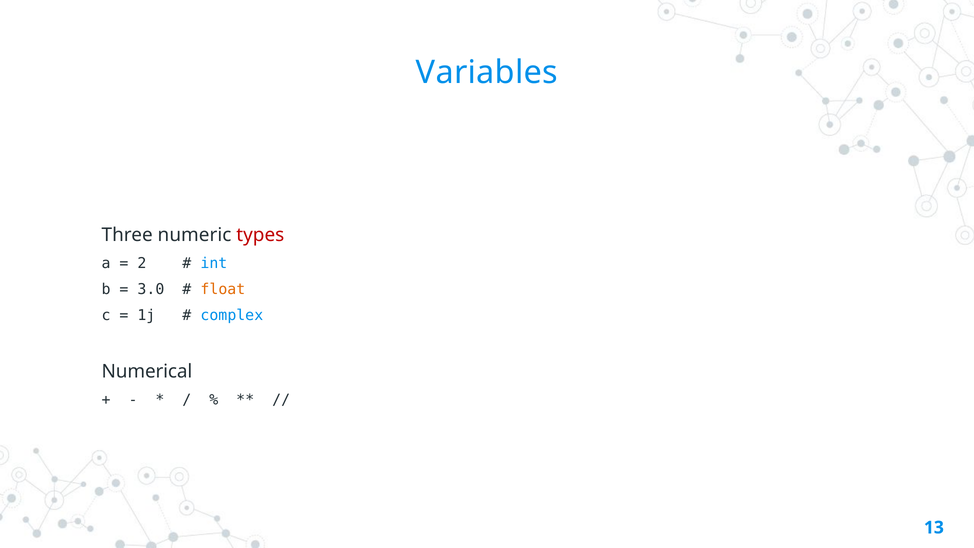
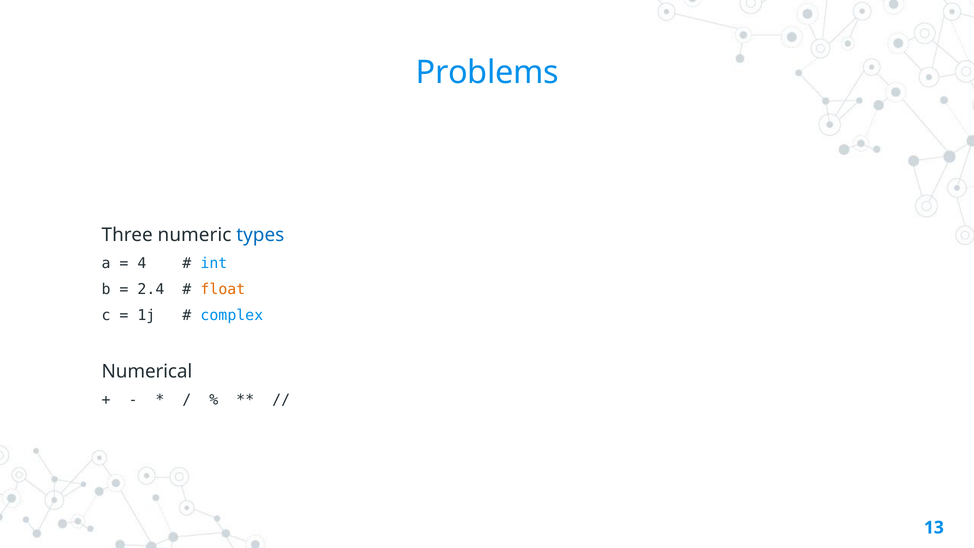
Variables: Variables -> Problems
types colour: red -> blue
2: 2 -> 4
3.0: 3.0 -> 2.4
